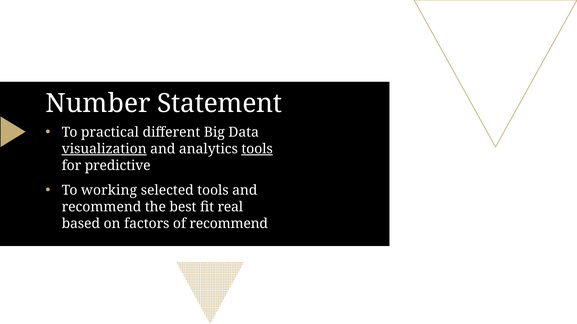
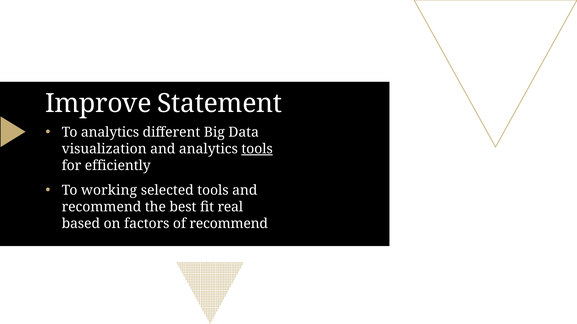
Number: Number -> Improve
To practical: practical -> analytics
visualization underline: present -> none
predictive: predictive -> efficiently
